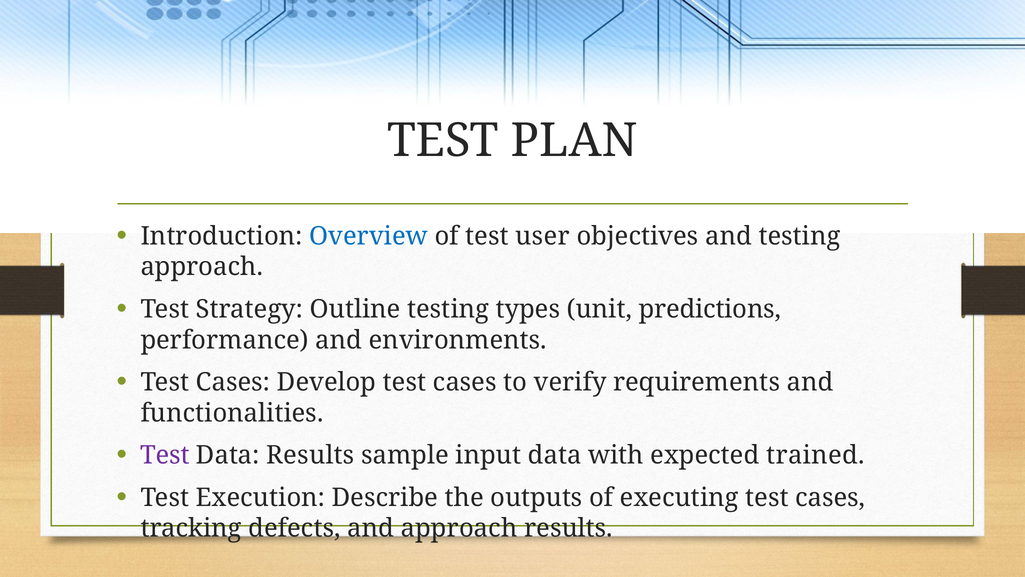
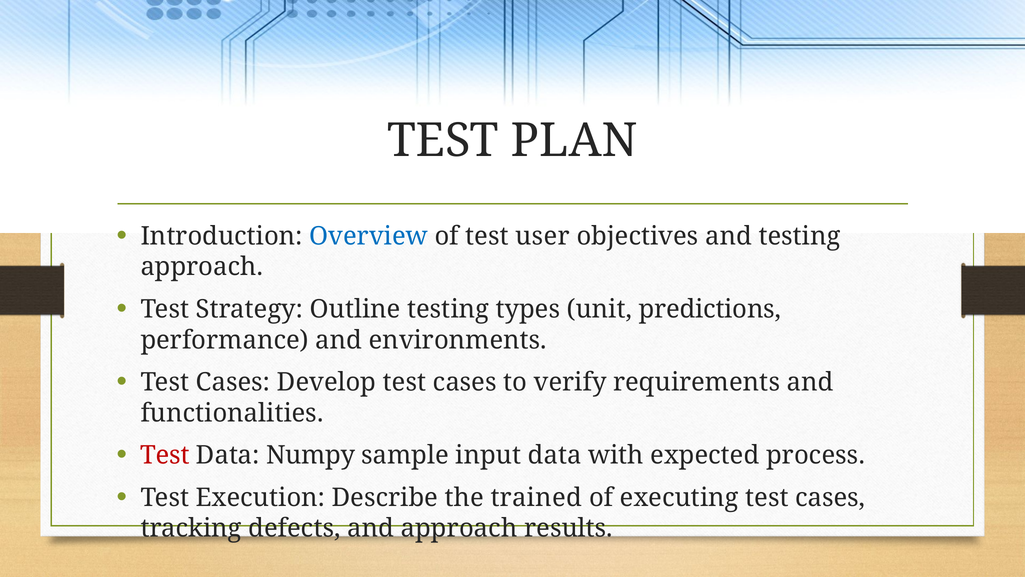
Test at (165, 455) colour: purple -> red
Data Results: Results -> Numpy
trained: trained -> process
outputs: outputs -> trained
